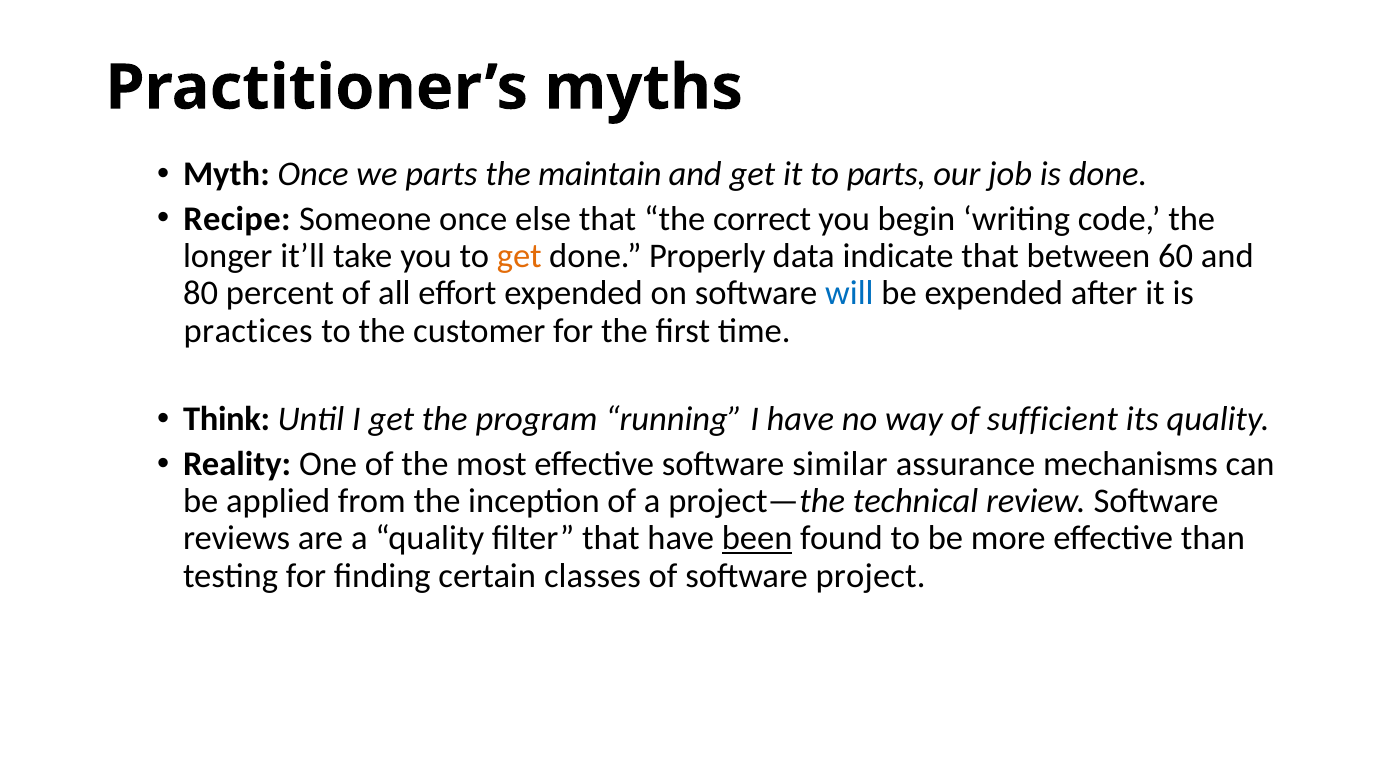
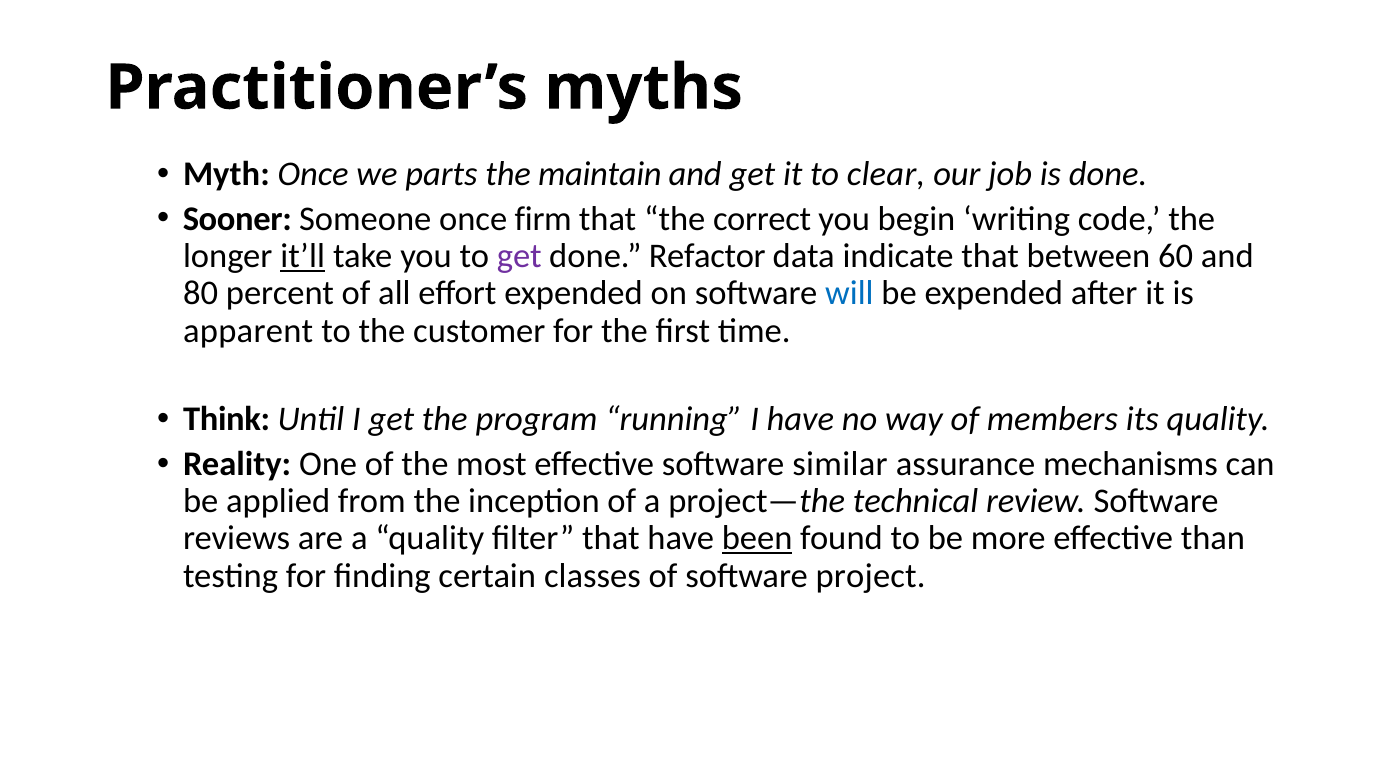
to parts: parts -> clear
Recipe: Recipe -> Sooner
else: else -> firm
it’ll underline: none -> present
get at (519, 256) colour: orange -> purple
Properly: Properly -> Refactor
practices: practices -> apparent
sufficient: sufficient -> members
